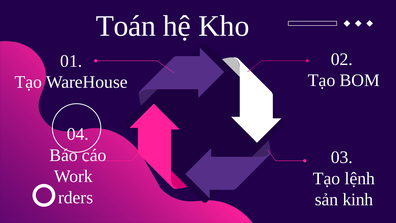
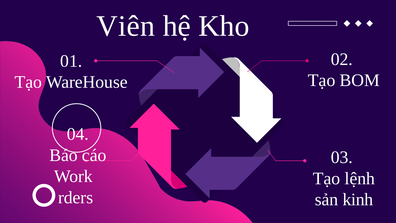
Toán: Toán -> Viên
